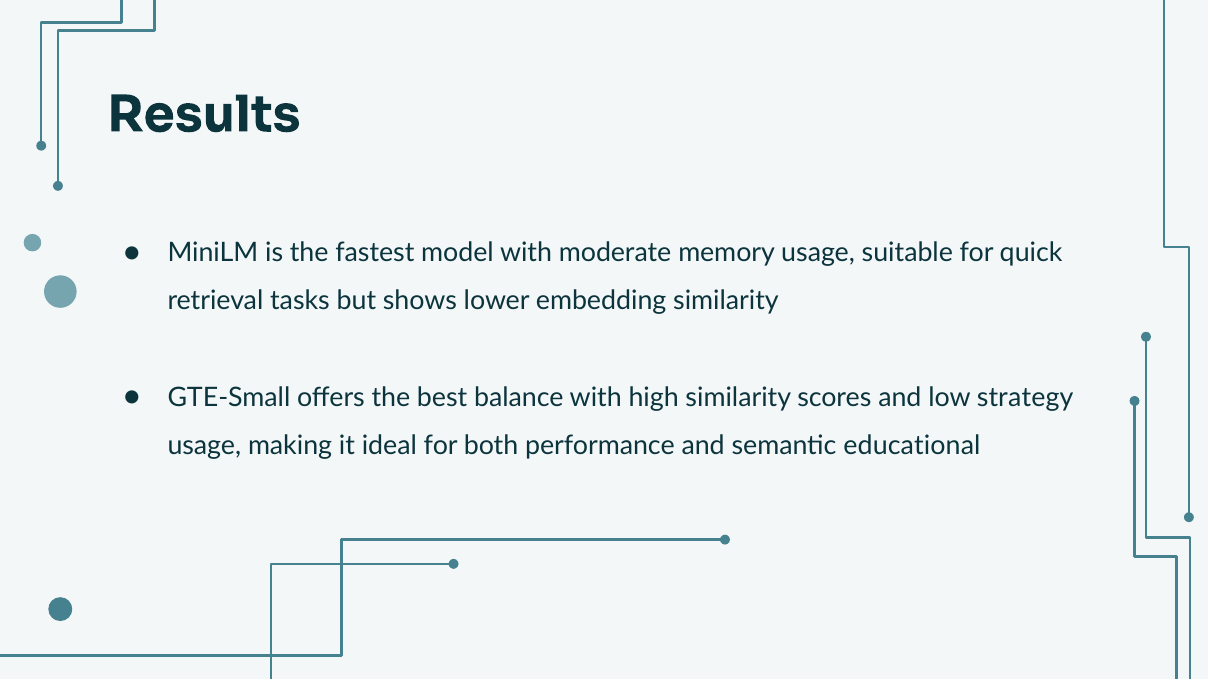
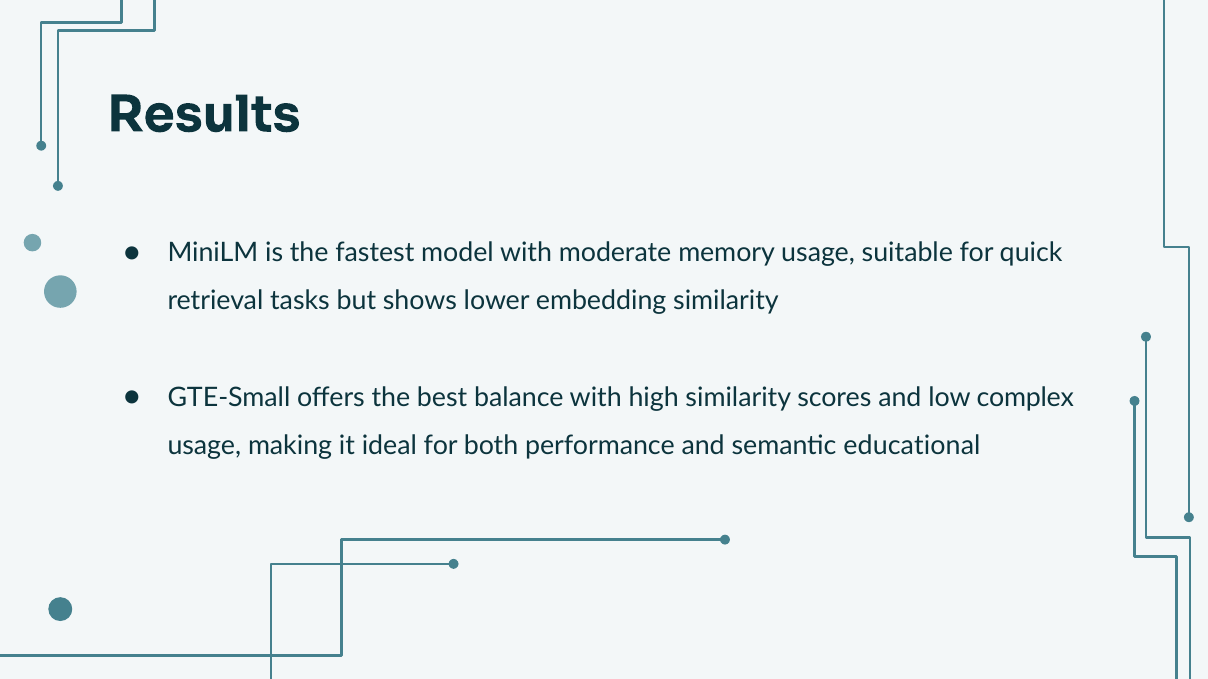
strategy: strategy -> complex
